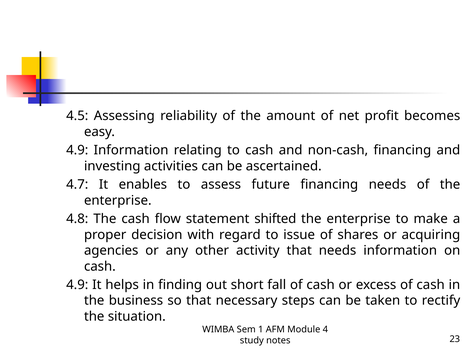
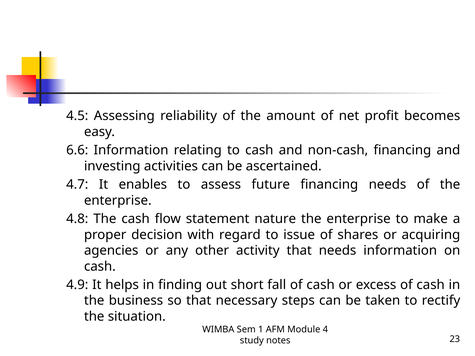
4.9 at (77, 150): 4.9 -> 6.6
shifted: shifted -> nature
